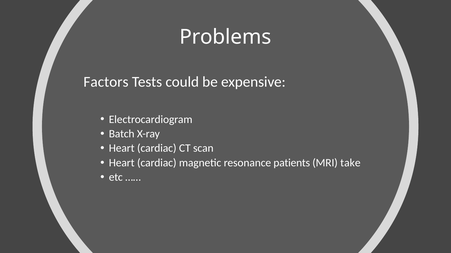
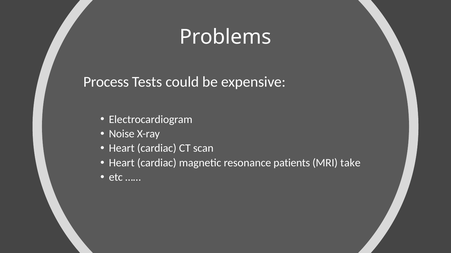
Factors: Factors -> Process
Batch: Batch -> Noise
